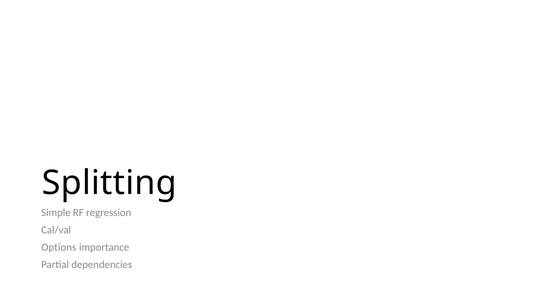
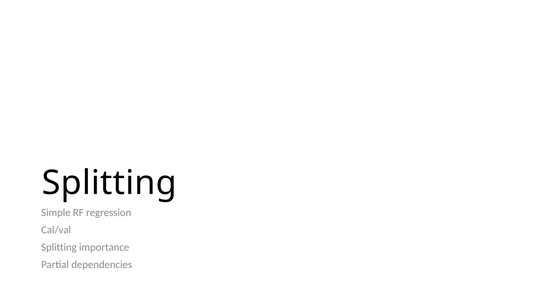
Options at (59, 247): Options -> Splitting
